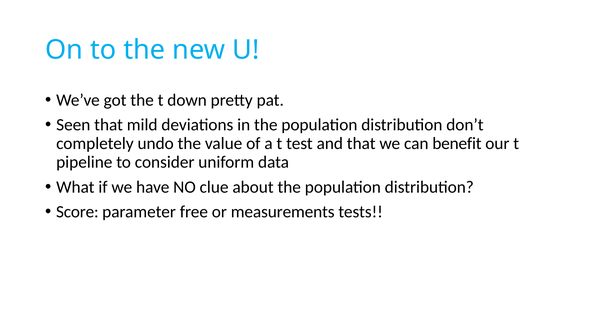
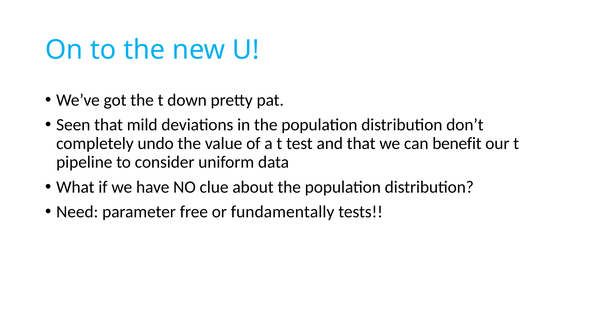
Score: Score -> Need
measurements: measurements -> fundamentally
